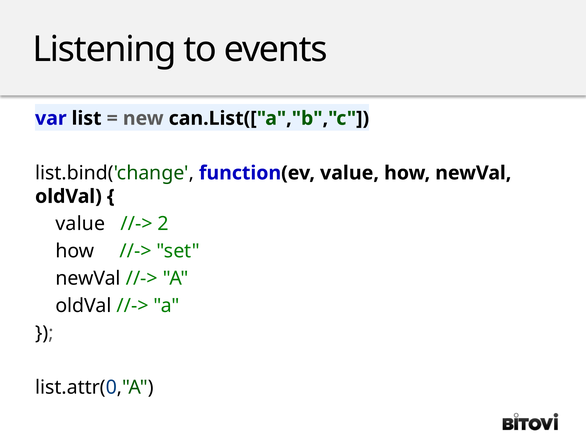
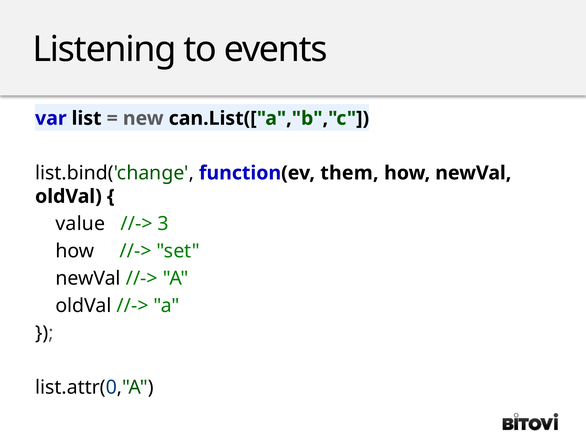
function(ev value: value -> them
2: 2 -> 3
